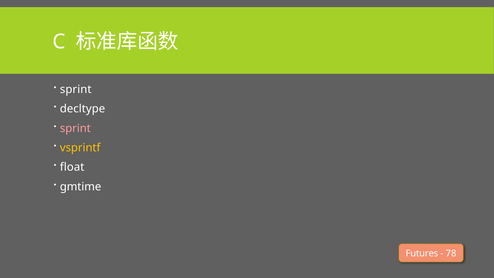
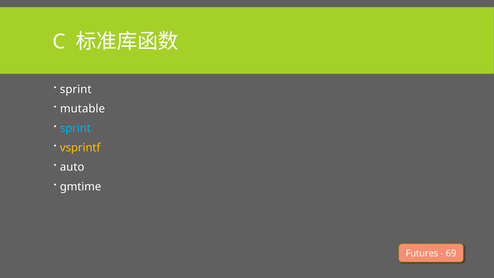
decltype: decltype -> mutable
sprint at (75, 128) colour: pink -> light blue
float: float -> auto
78: 78 -> 69
